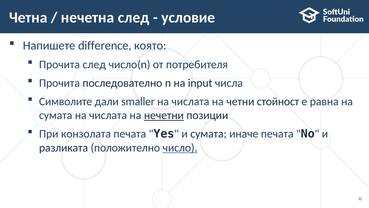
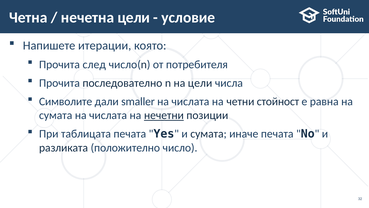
нечетна след: след -> цели
difference: difference -> итерации
на input: input -> цели
конзолата: конзолата -> таблицата
число underline: present -> none
